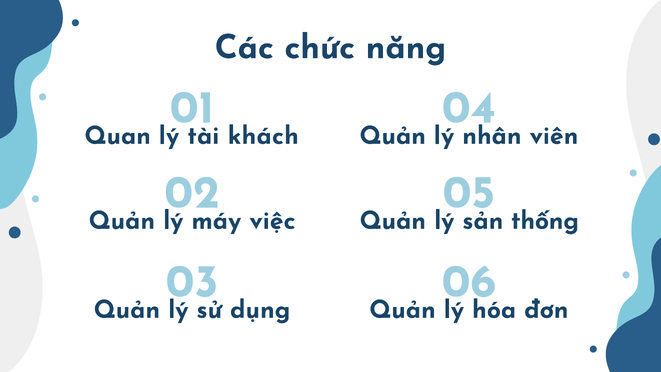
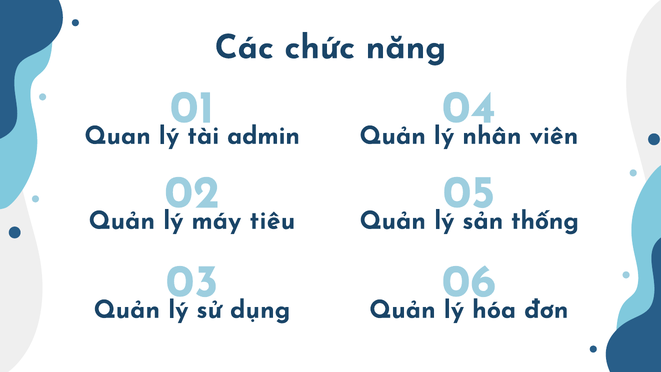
khách: khách -> admin
việc: việc -> tiêu
